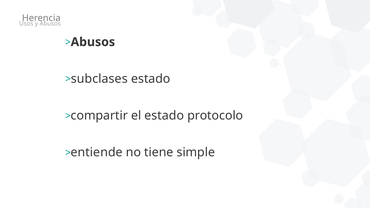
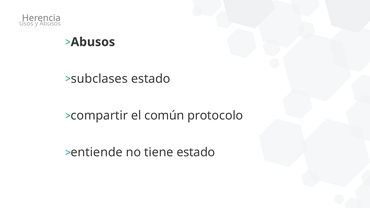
el estado: estado -> común
tiene simple: simple -> estado
